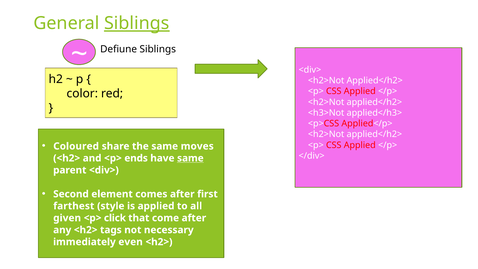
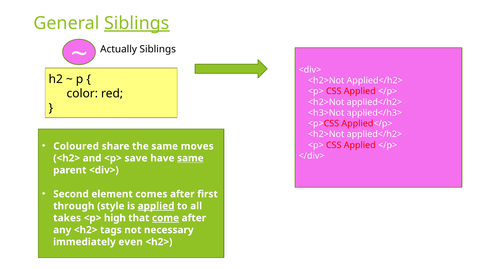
Defiune: Defiune -> Actually
ends: ends -> save
farthest: farthest -> through
applied at (156, 206) underline: none -> present
given: given -> takes
click: click -> high
come underline: none -> present
